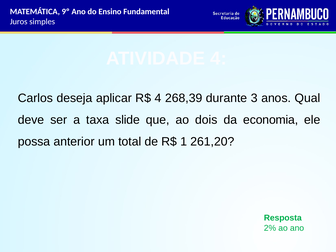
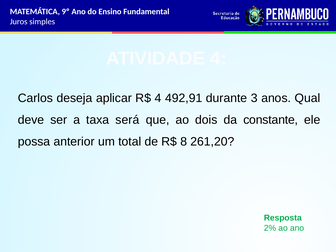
268,39: 268,39 -> 492,91
slide: slide -> será
economia: economia -> constante
1: 1 -> 8
